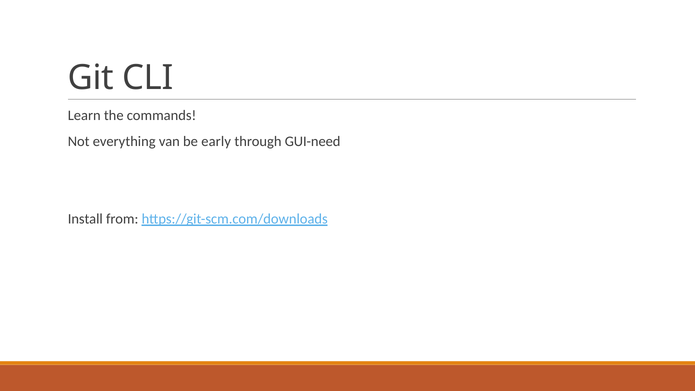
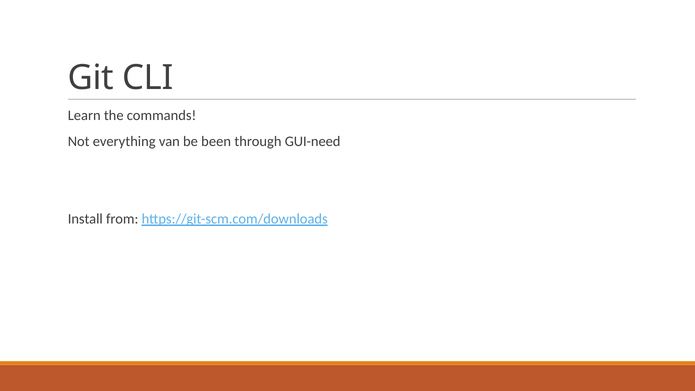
early: early -> been
